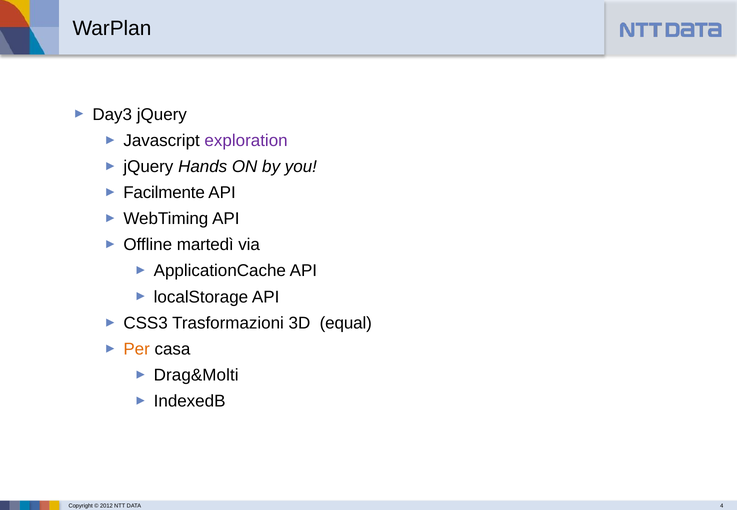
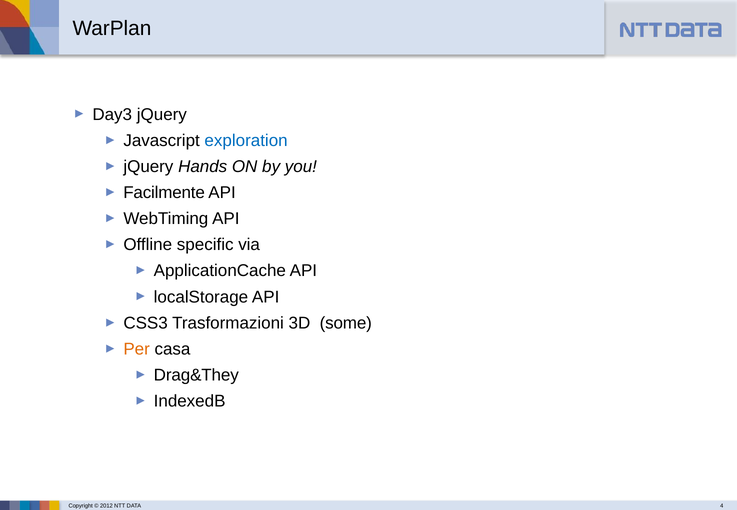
exploration colour: purple -> blue
martedì: martedì -> specific
equal: equal -> some
Drag&Molti: Drag&Molti -> Drag&They
